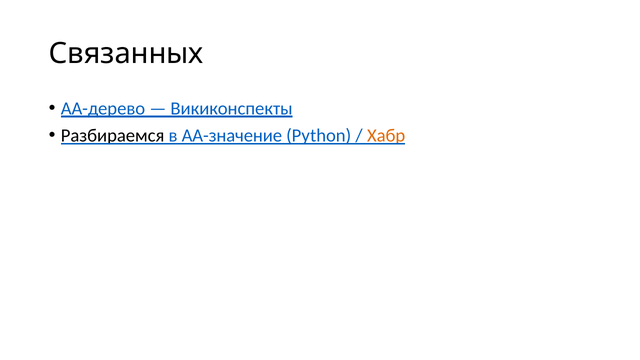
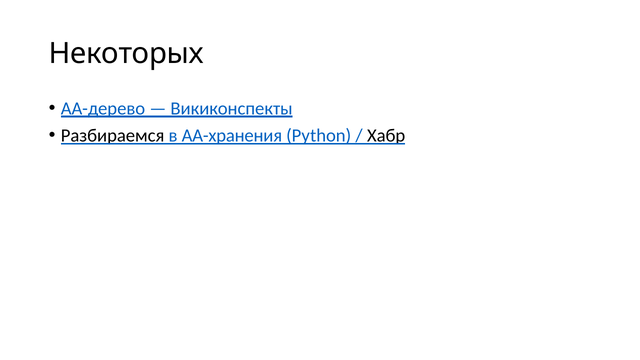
Связанных: Связанных -> Некоторых
АА-значение: АА-значение -> АА-хранения
Хабр colour: orange -> black
